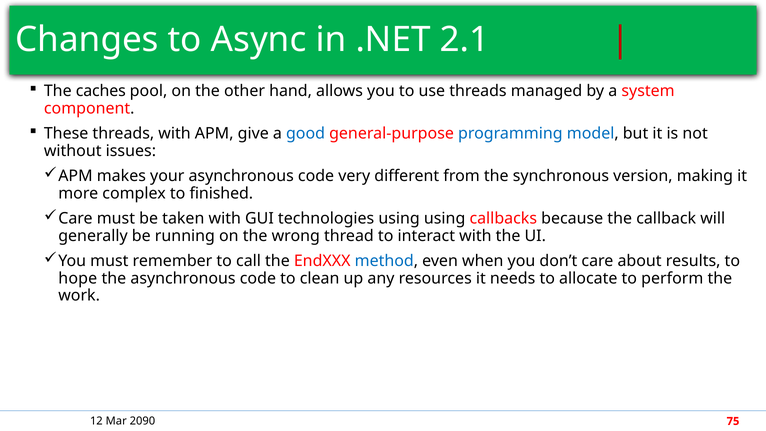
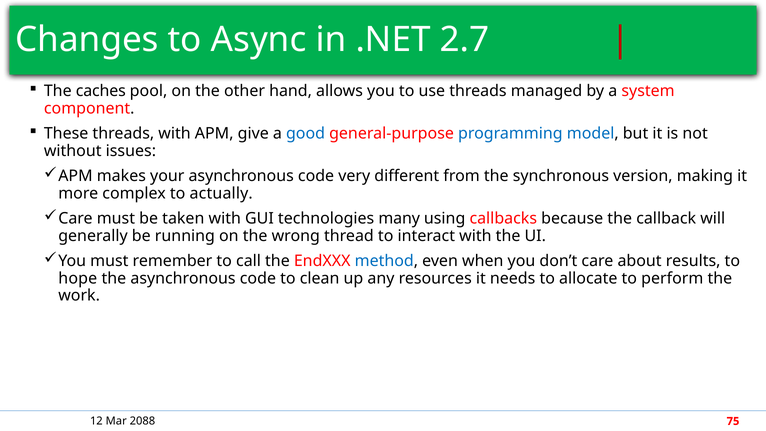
2.1: 2.1 -> 2.7
finished: finished -> actually
technologies using: using -> many
2090: 2090 -> 2088
